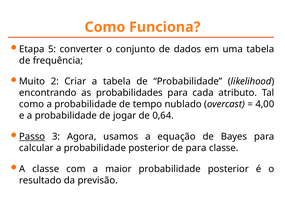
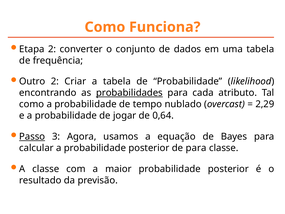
Etapa 5: 5 -> 2
Muito: Muito -> Outro
probabilidades underline: none -> present
4,00: 4,00 -> 2,29
